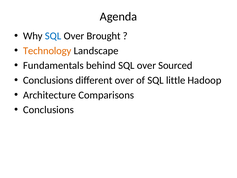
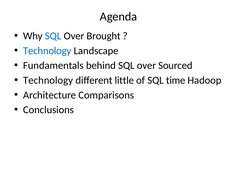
Technology at (47, 51) colour: orange -> blue
Conclusions at (48, 80): Conclusions -> Technology
different over: over -> little
little: little -> time
